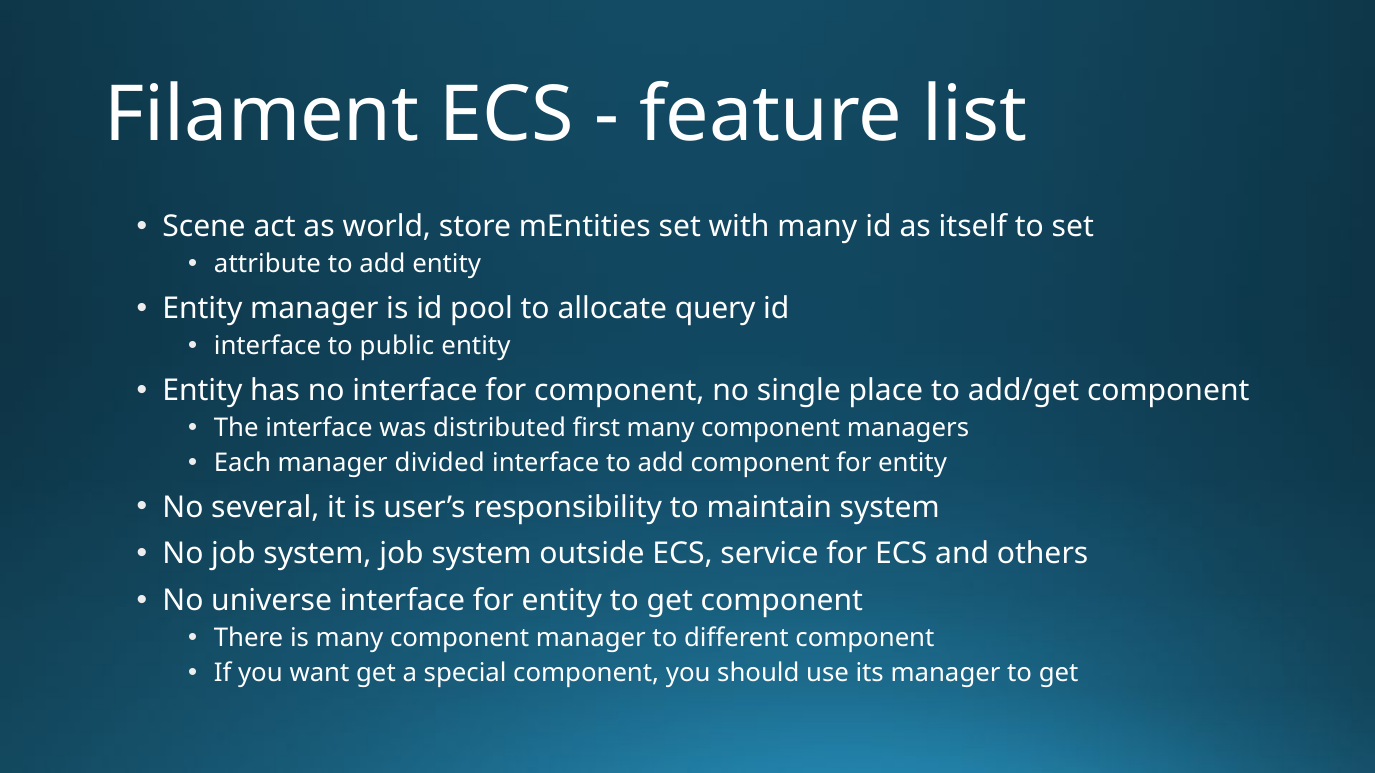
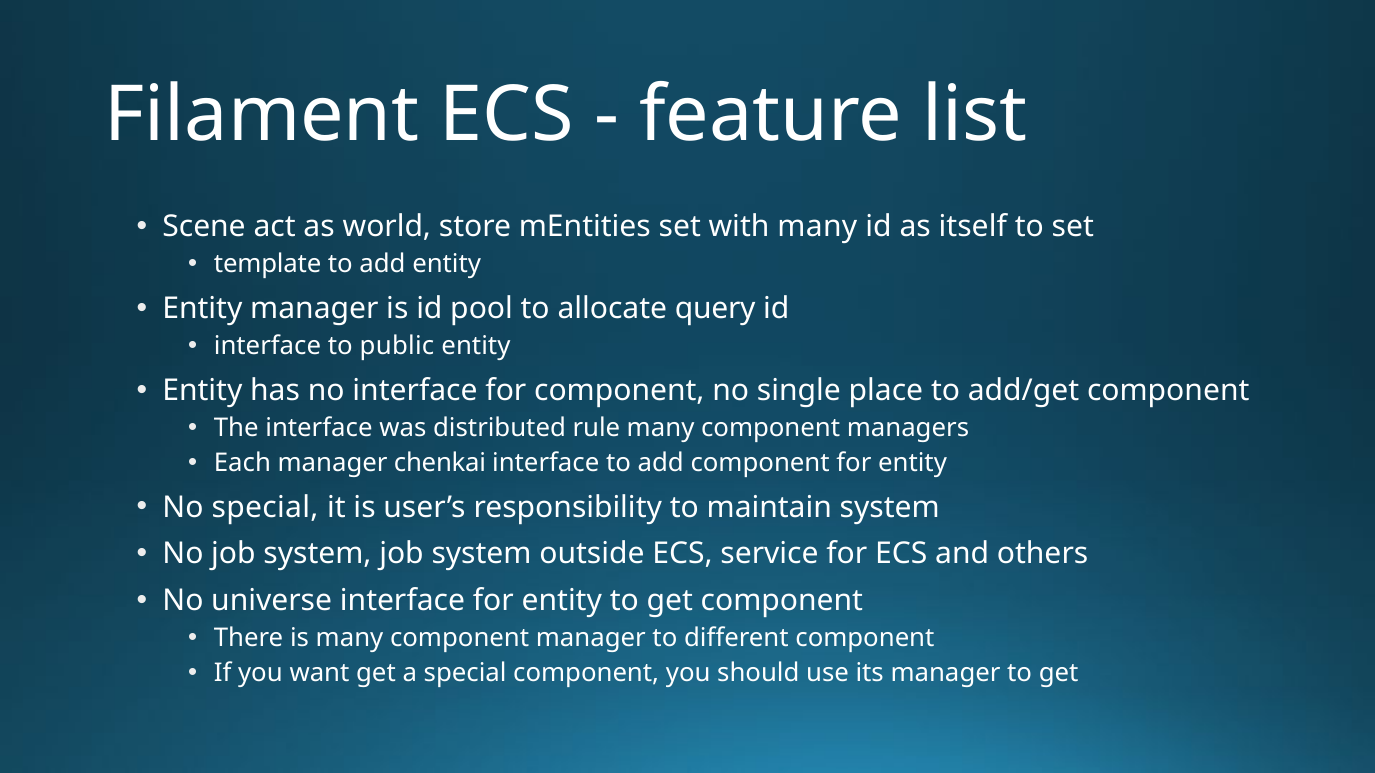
attribute: attribute -> template
first: first -> rule
divided: divided -> chenkai
No several: several -> special
